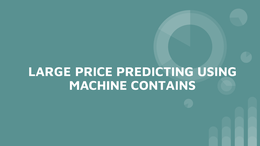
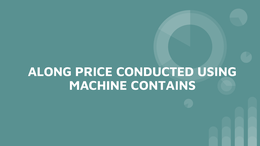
LARGE: LARGE -> ALONG
PREDICTING: PREDICTING -> CONDUCTED
